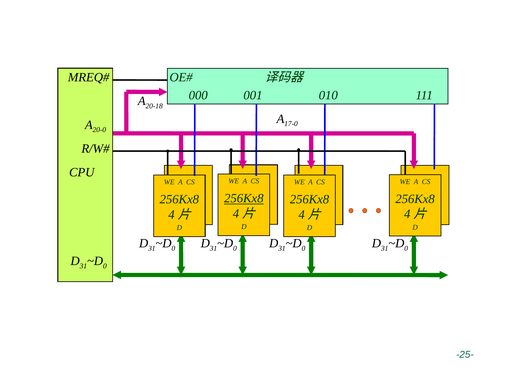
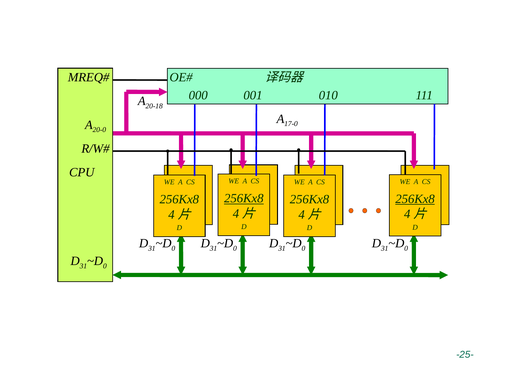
256Kx8 at (415, 199) underline: none -> present
